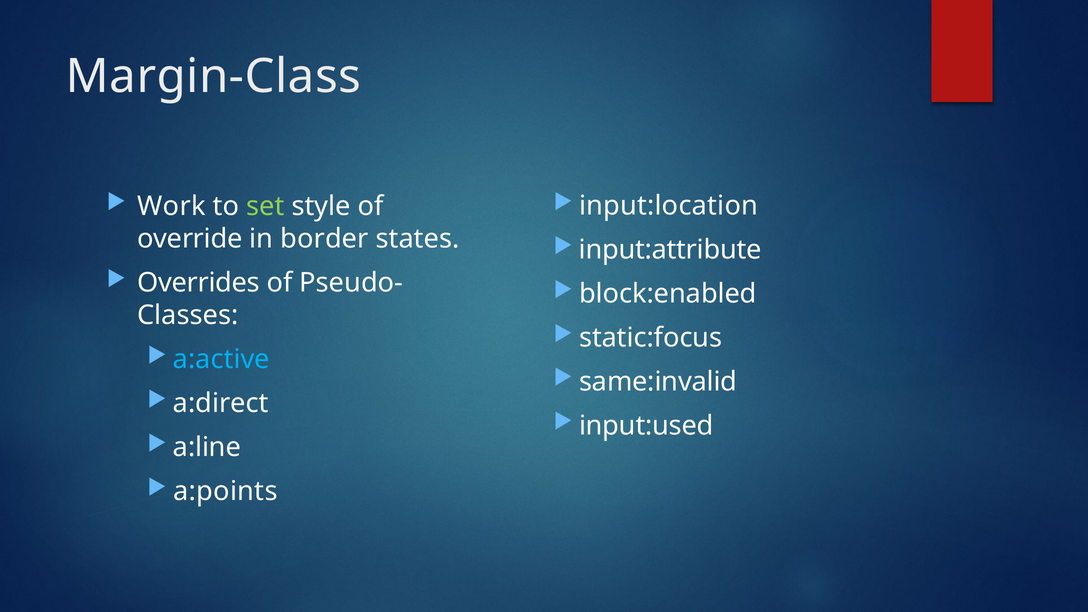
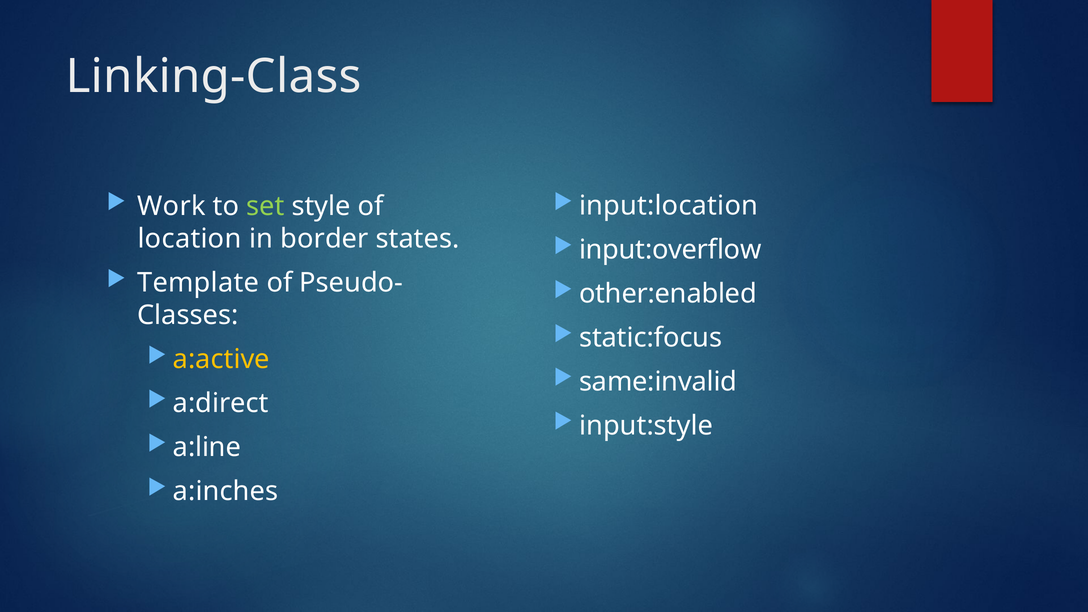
Margin-Class: Margin-Class -> Linking-Class
override: override -> location
input:attribute: input:attribute -> input:overflow
Overrides: Overrides -> Template
block:enabled: block:enabled -> other:enabled
a:active colour: light blue -> yellow
input:used: input:used -> input:style
a:points: a:points -> a:inches
